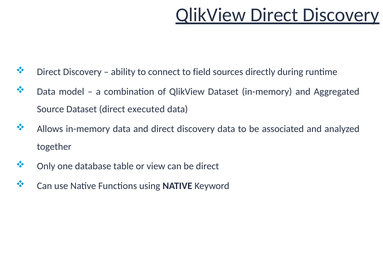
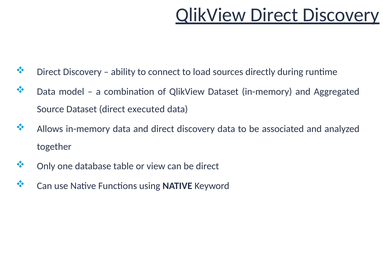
field: field -> load
